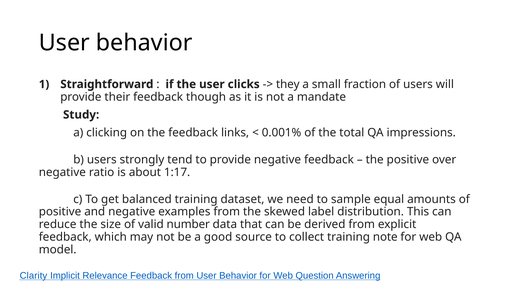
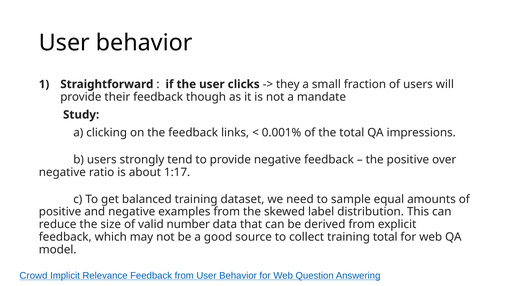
training note: note -> total
Clarity: Clarity -> Crowd
